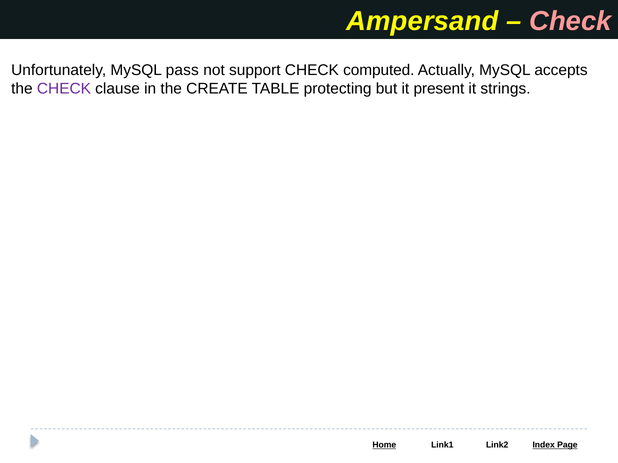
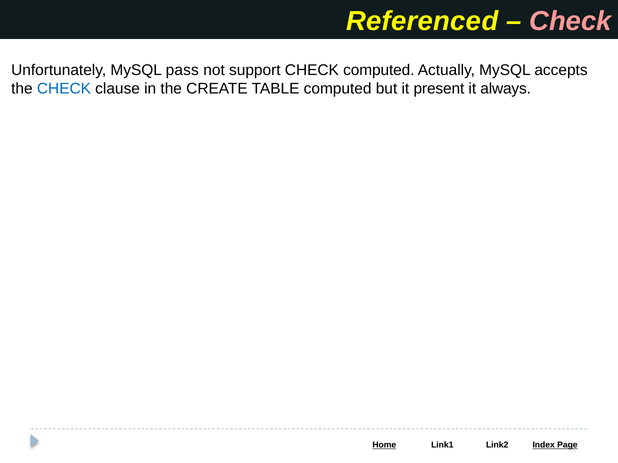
Ampersand: Ampersand -> Referenced
CHECK at (64, 89) colour: purple -> blue
TABLE protecting: protecting -> computed
strings: strings -> always
